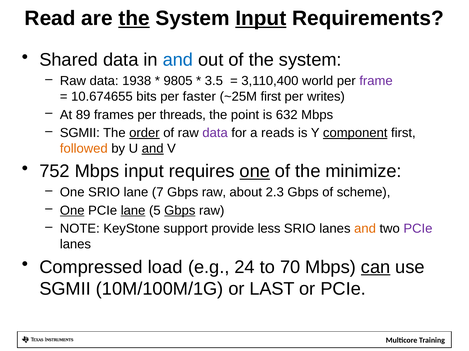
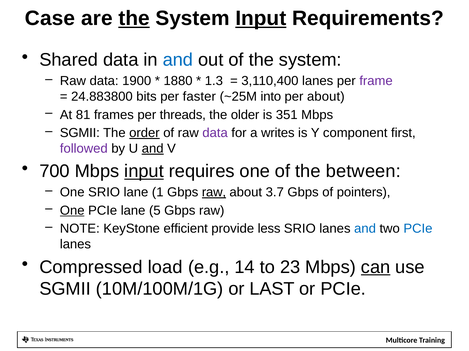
Read: Read -> Case
1938: 1938 -> 1900
9805: 9805 -> 1880
3.5: 3.5 -> 1.3
3,110,400 world: world -> lanes
10.674655: 10.674655 -> 24.883800
~25M first: first -> into
per writes: writes -> about
89: 89 -> 81
point: point -> older
632: 632 -> 351
reads: reads -> writes
component underline: present -> none
followed colour: orange -> purple
752: 752 -> 700
input at (144, 172) underline: none -> present
one at (255, 172) underline: present -> none
minimize: minimize -> between
7: 7 -> 1
raw at (214, 193) underline: none -> present
2.3: 2.3 -> 3.7
scheme: scheme -> pointers
lane at (133, 211) underline: present -> none
Gbps at (180, 211) underline: present -> none
support: support -> efficient
and at (365, 229) colour: orange -> blue
PCIe at (418, 229) colour: purple -> blue
24: 24 -> 14
70: 70 -> 23
